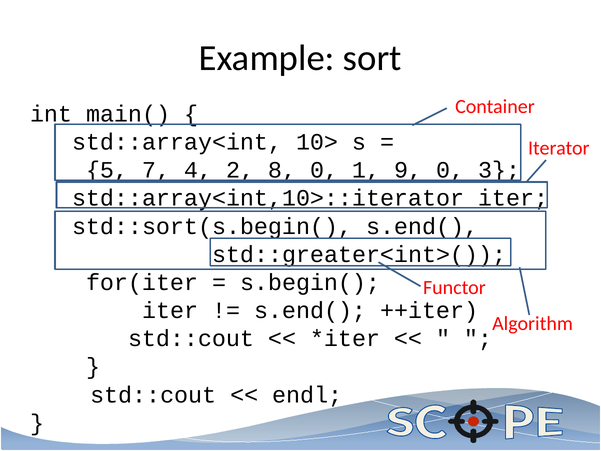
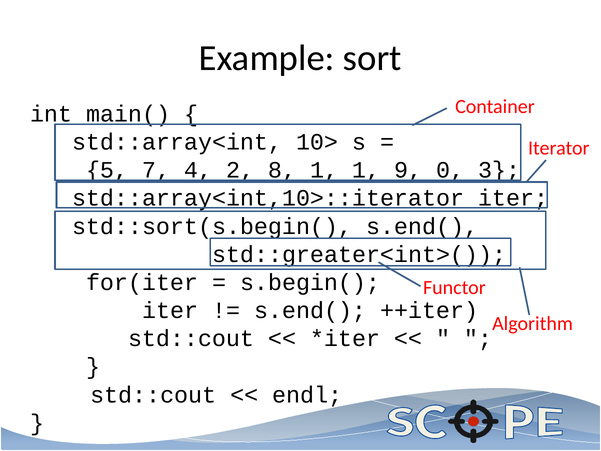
8 0: 0 -> 1
